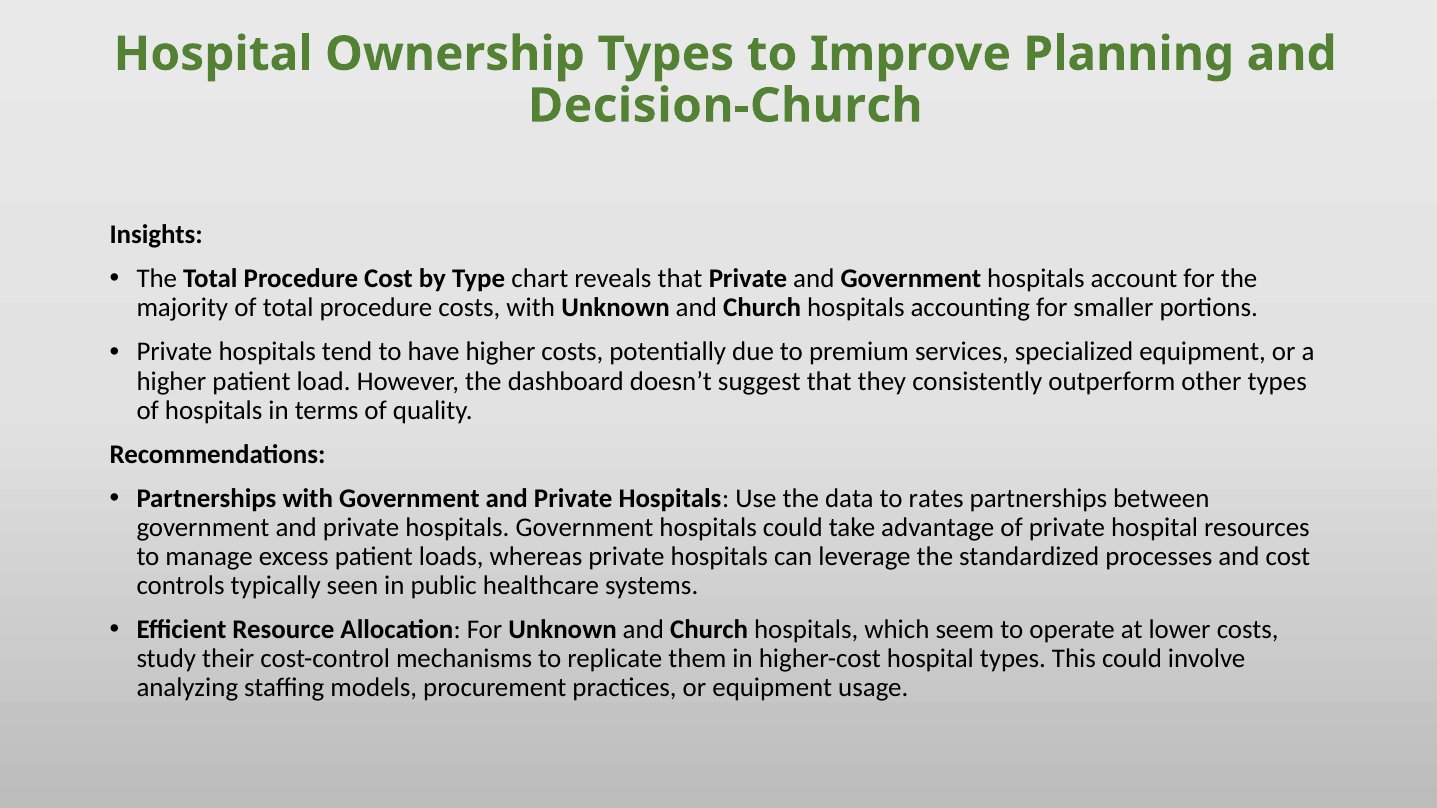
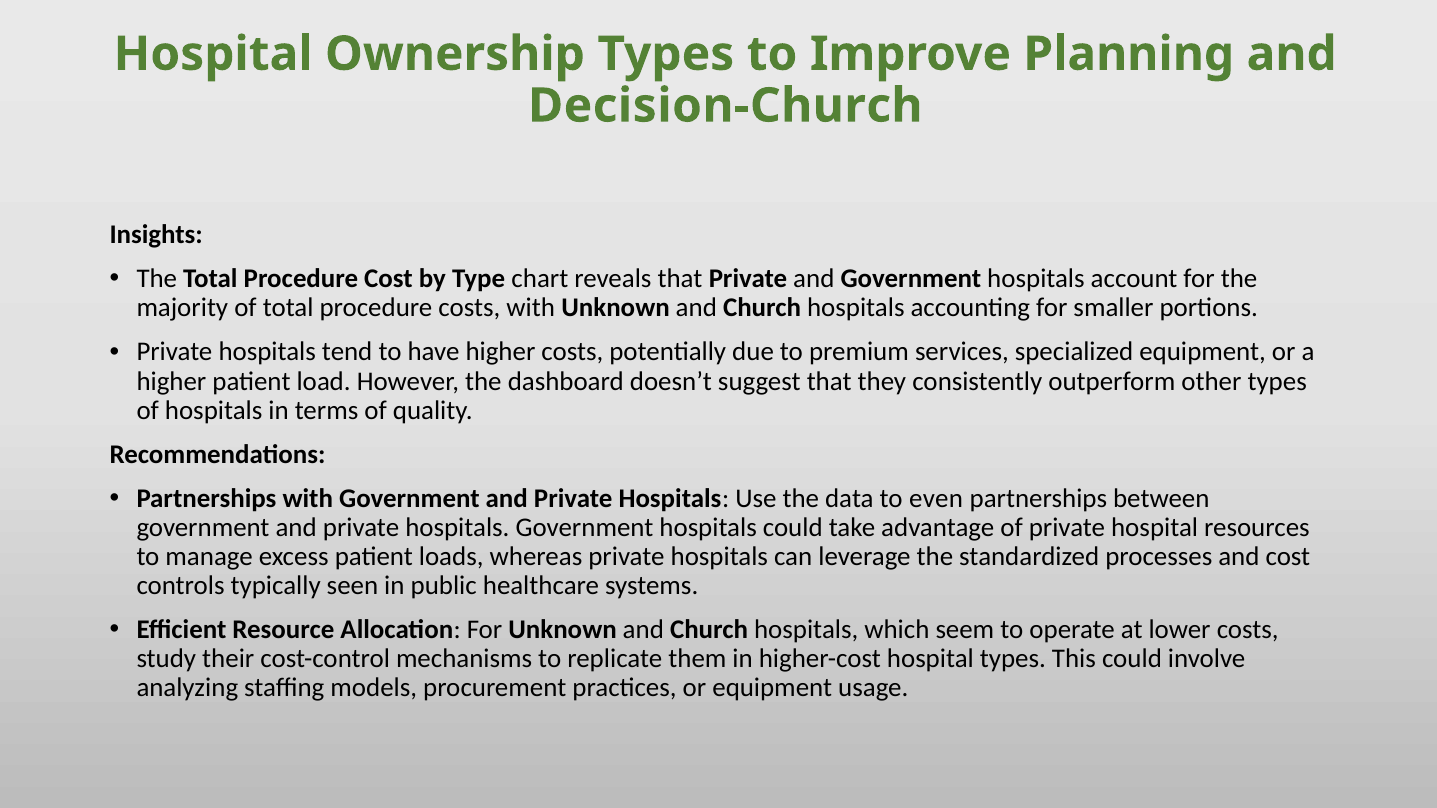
rates: rates -> even
